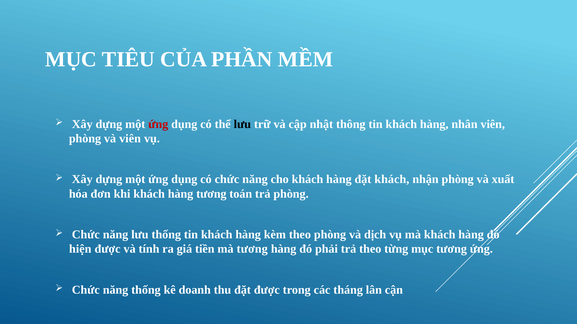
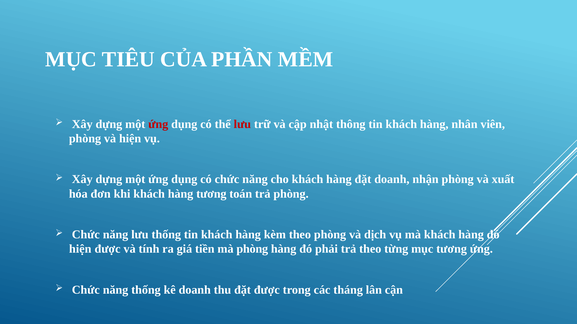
lưu at (242, 124) colour: black -> red
và viên: viên -> hiện
đặt khách: khách -> doanh
mà tương: tương -> phòng
